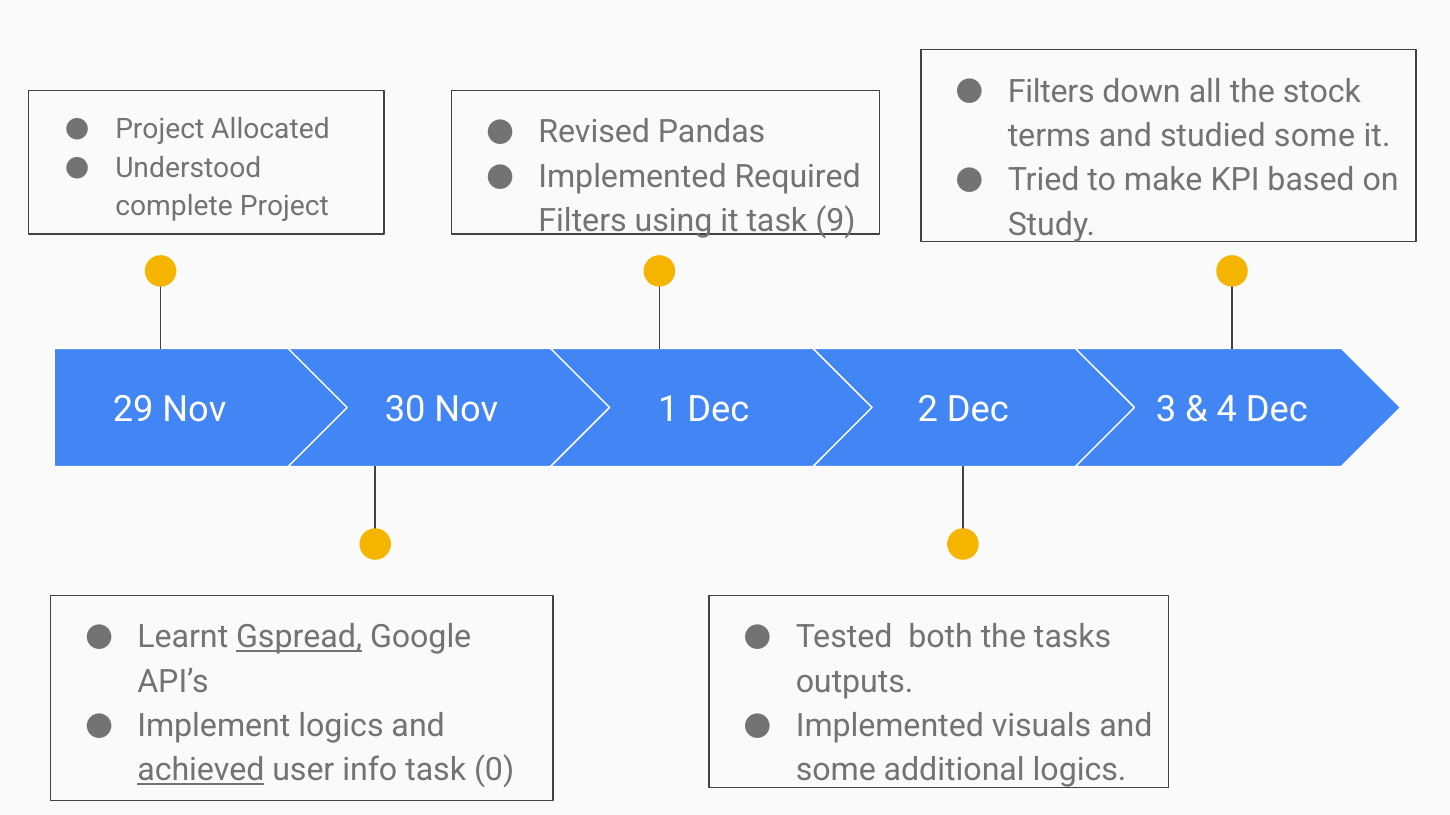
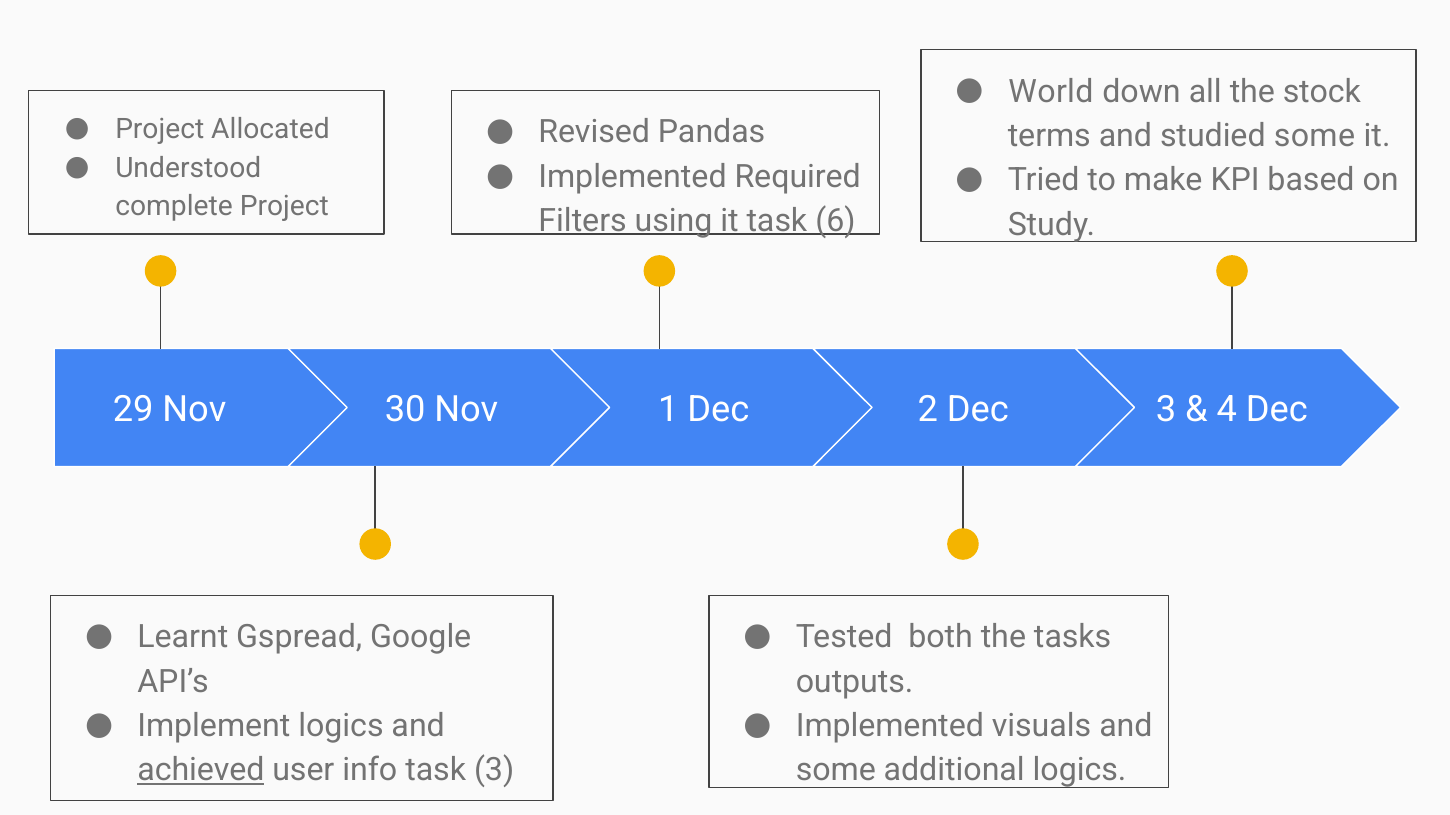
Filters at (1051, 92): Filters -> World
9: 9 -> 6
Gspread underline: present -> none
task 0: 0 -> 3
